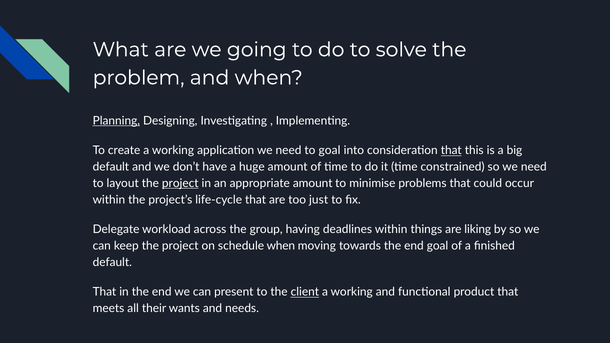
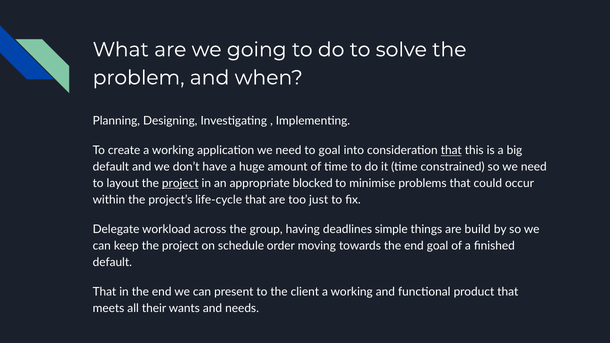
Planning underline: present -> none
appropriate amount: amount -> blocked
deadlines within: within -> simple
liking: liking -> build
schedule when: when -> order
client underline: present -> none
